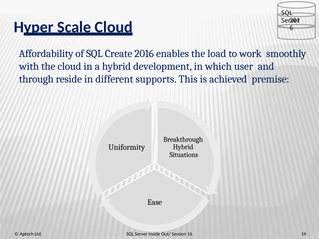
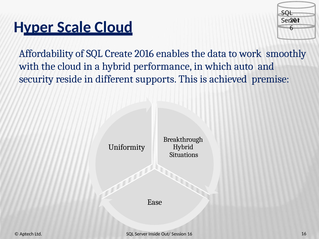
load: load -> data
development: development -> performance
user: user -> auto
through: through -> security
